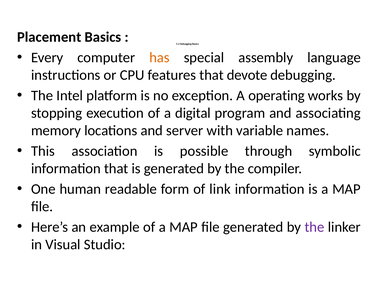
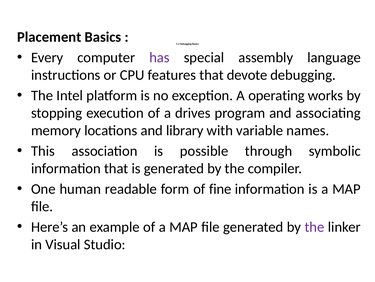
has colour: orange -> purple
digital: digital -> drives
server: server -> library
link: link -> fine
